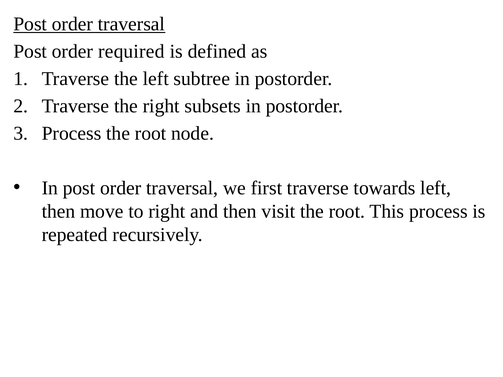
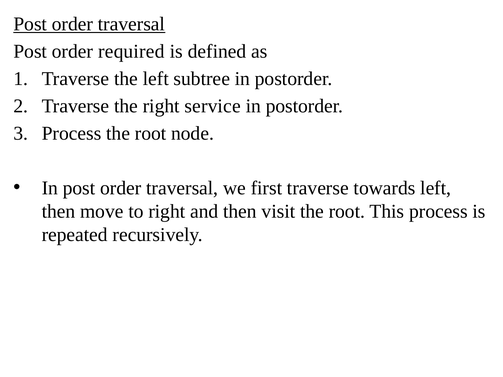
subsets: subsets -> service
